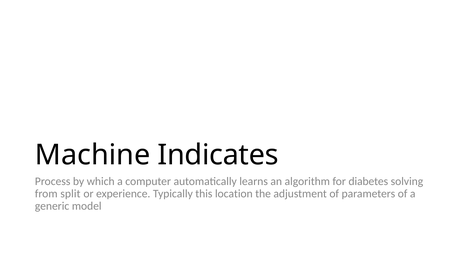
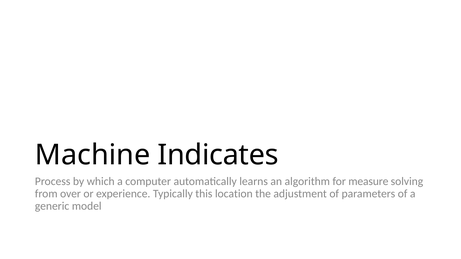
diabetes: diabetes -> measure
split: split -> over
